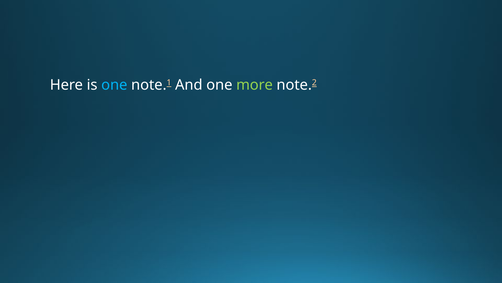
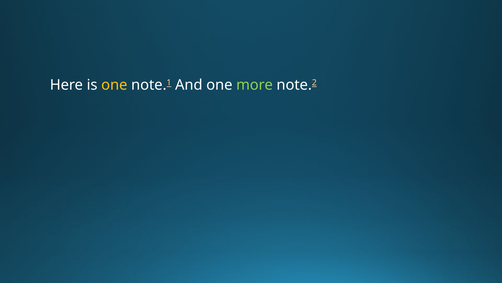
one at (114, 85) colour: light blue -> yellow
